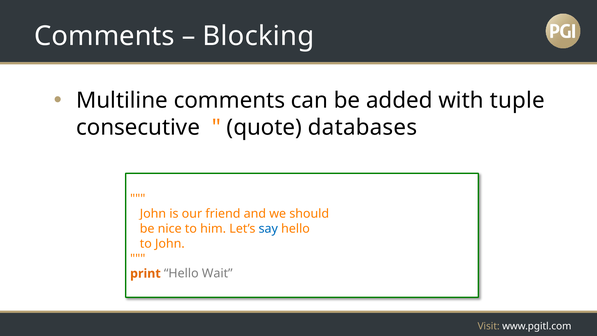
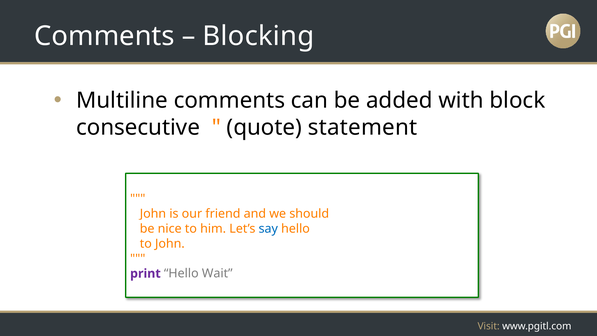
tuple: tuple -> block
databases: databases -> statement
print colour: orange -> purple
